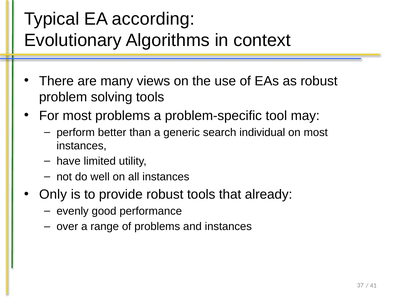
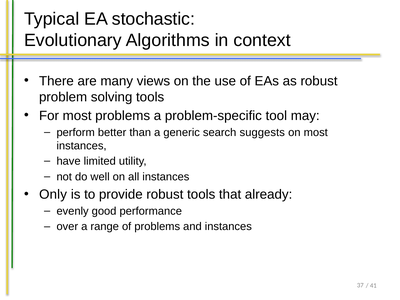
according: according -> stochastic
individual: individual -> suggests
